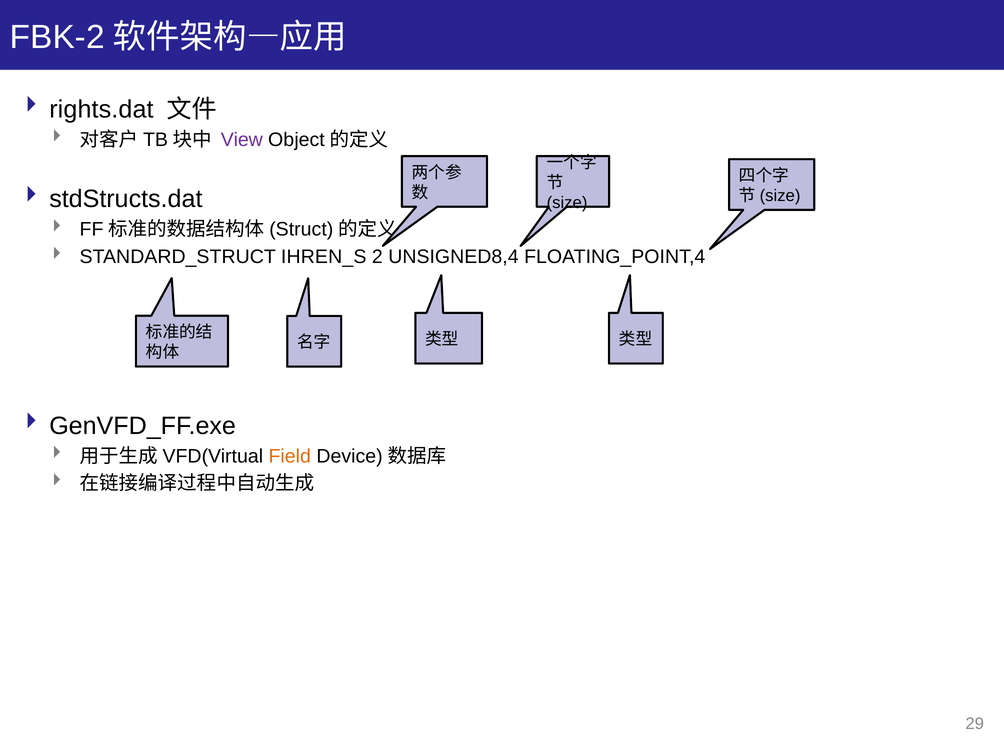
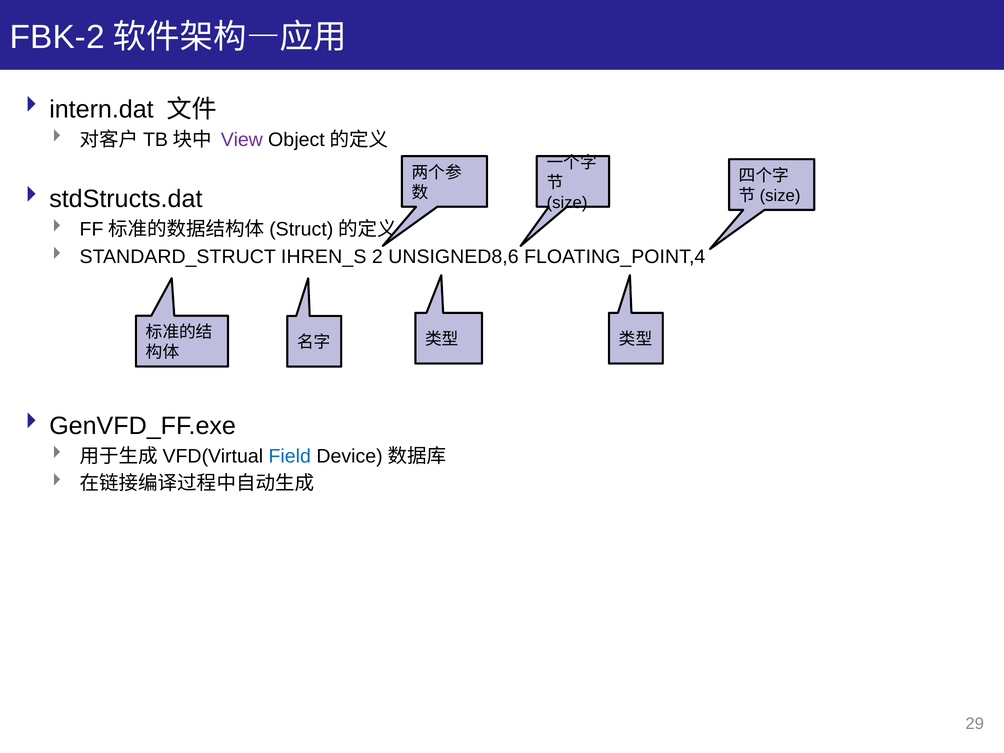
rights.dat: rights.dat -> intern.dat
UNSIGNED8,4: UNSIGNED8,4 -> UNSIGNED8,6
Field colour: orange -> blue
